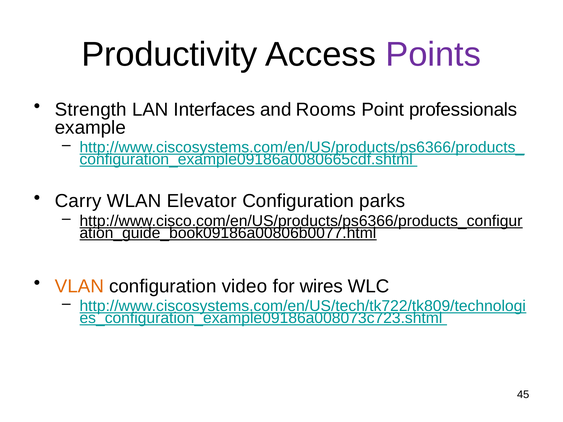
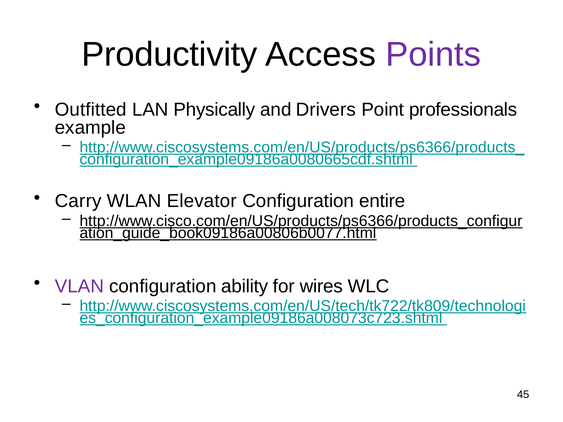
Strength: Strength -> Outfitted
Interfaces: Interfaces -> Physically
Rooms: Rooms -> Drivers
parks: parks -> entire
VLAN colour: orange -> purple
video: video -> ability
